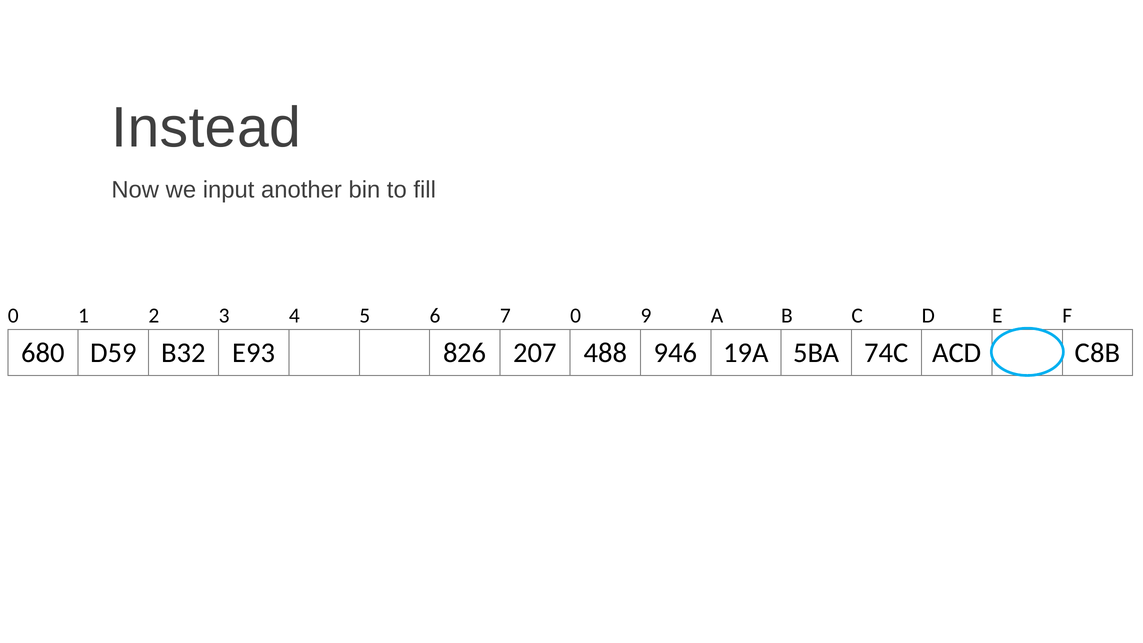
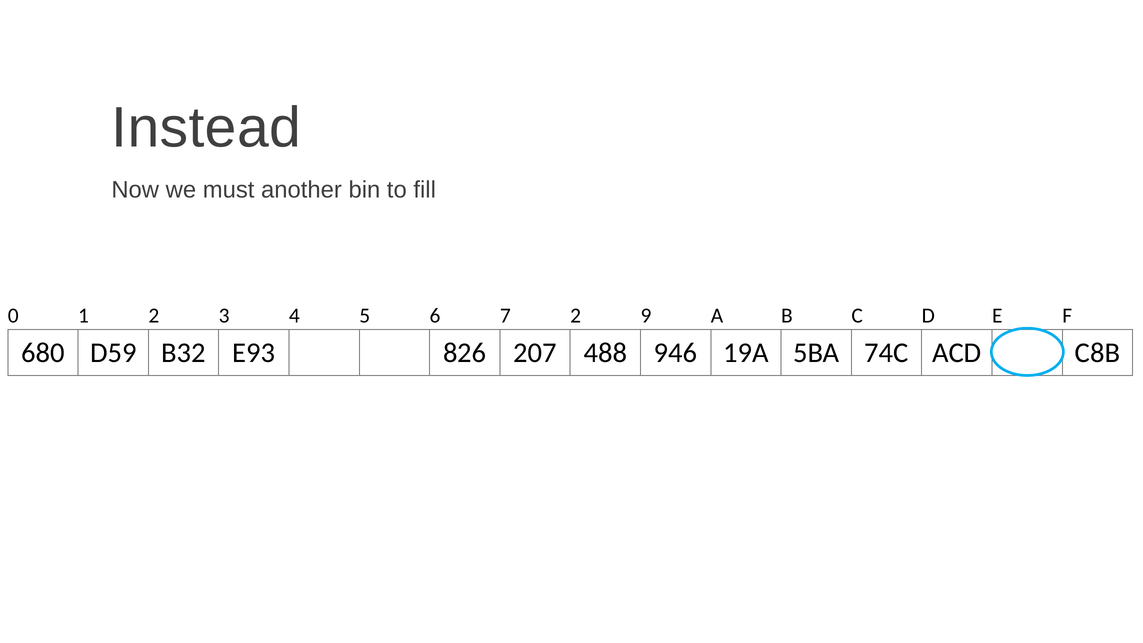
input: input -> must
7 0: 0 -> 2
